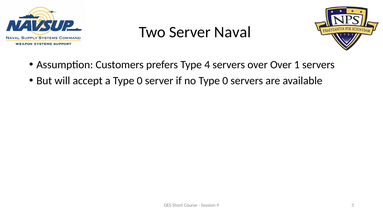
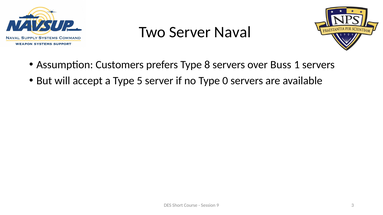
4: 4 -> 8
over Over: Over -> Buss
a Type 0: 0 -> 5
